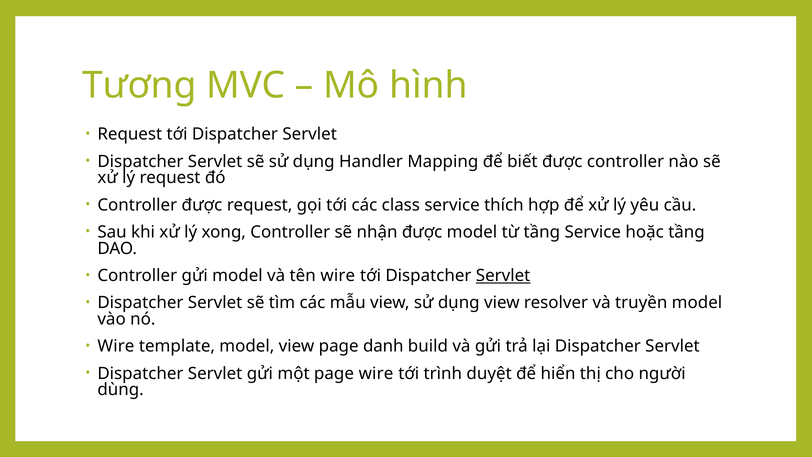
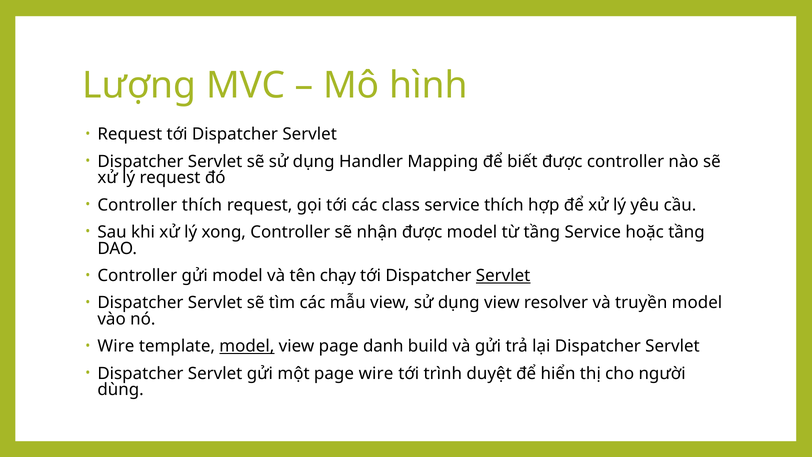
Tương: Tương -> Lượng
Controller được: được -> thích
tên wire: wire -> chạy
model at (247, 346) underline: none -> present
